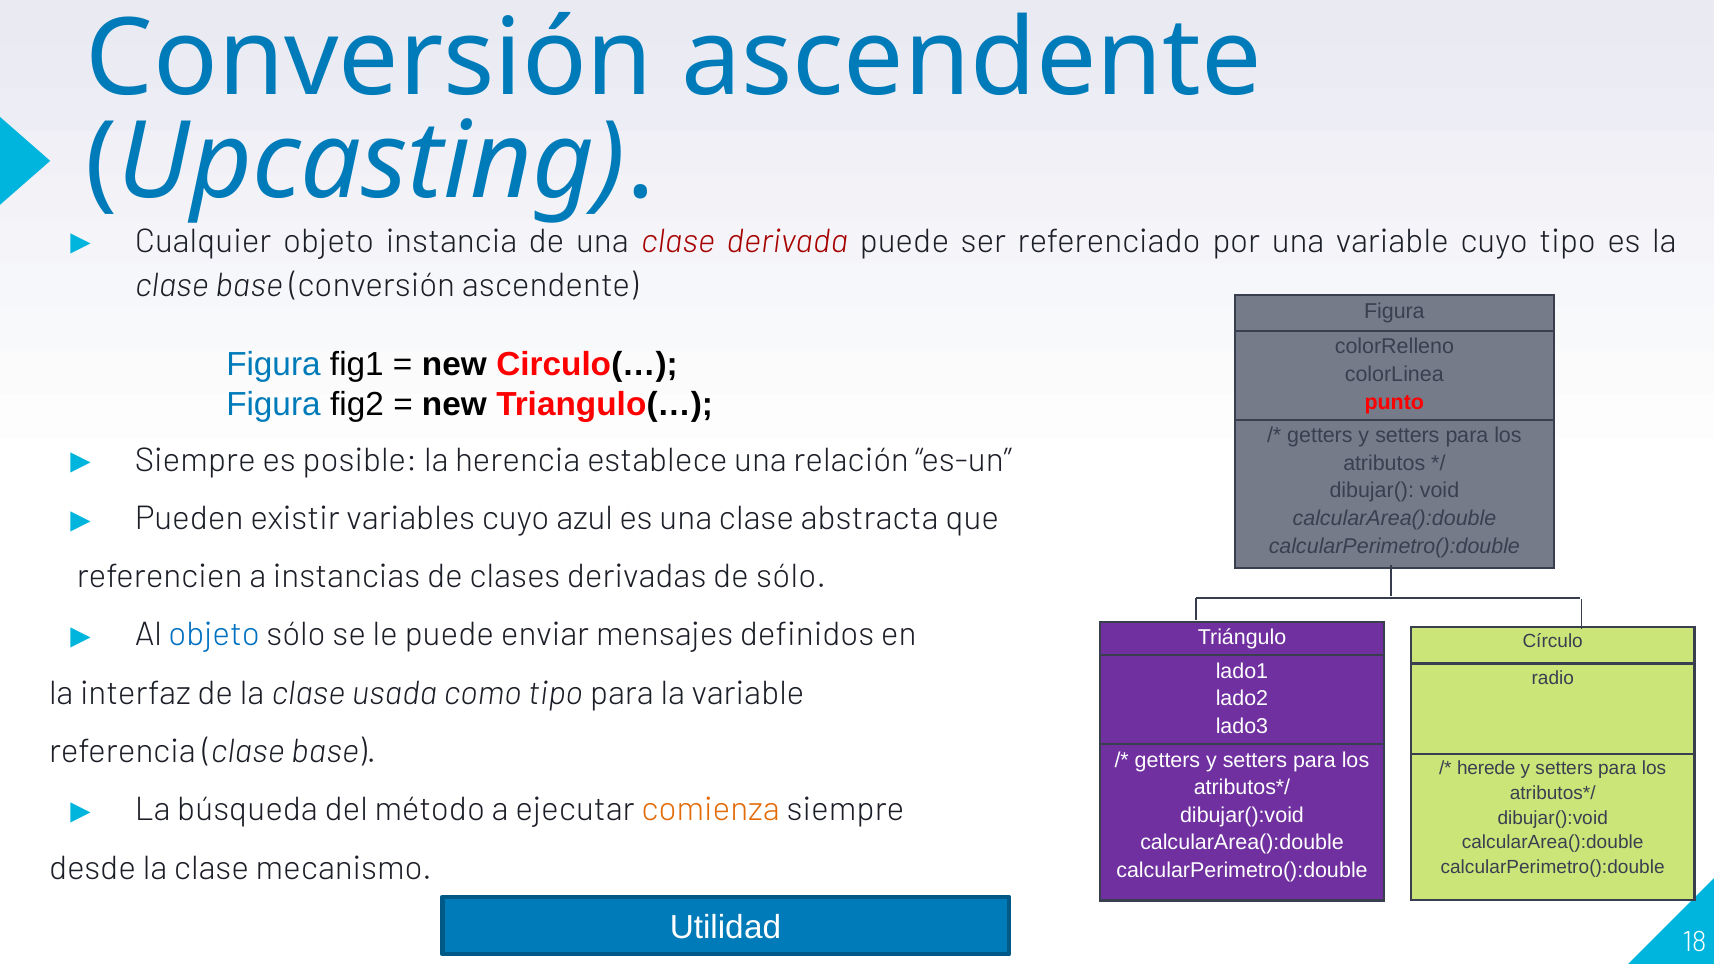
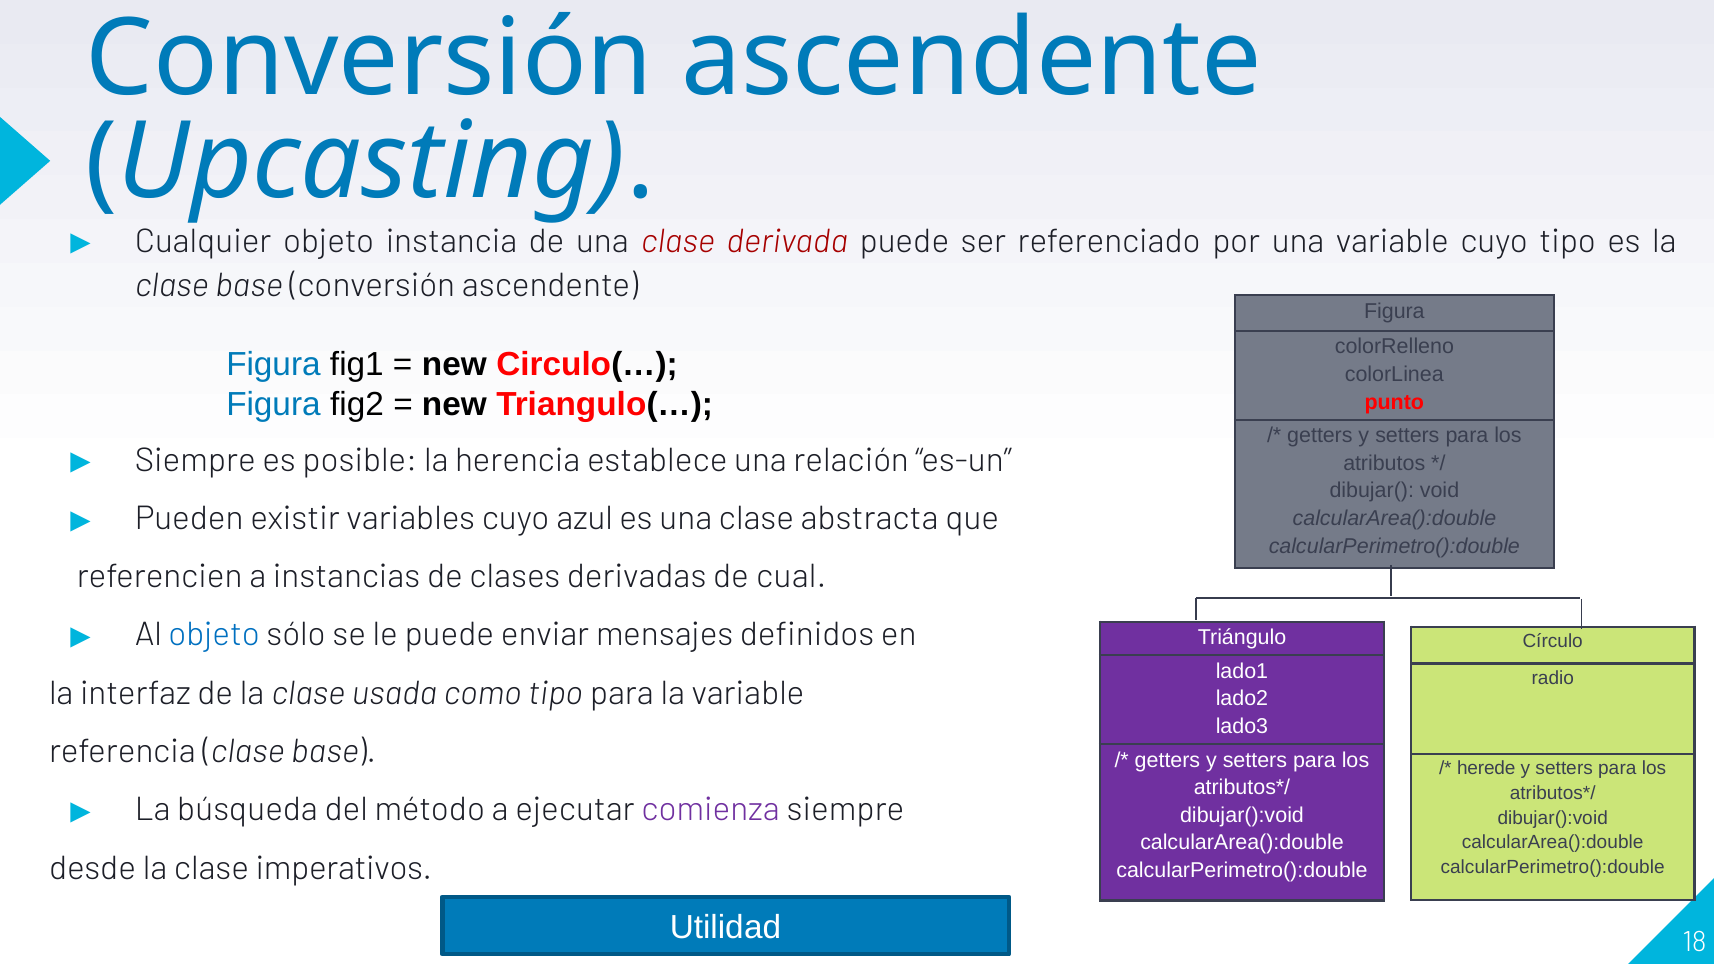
de sólo: sólo -> cual
comienza colour: orange -> purple
mecanismo: mecanismo -> imperativos
